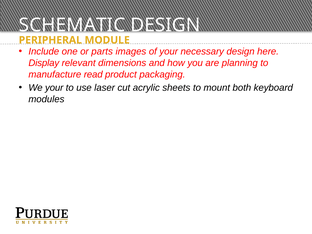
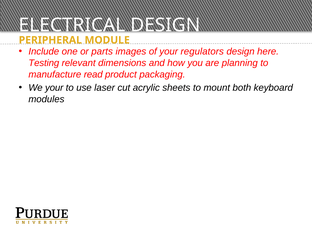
SCHEMATIC: SCHEMATIC -> ELECTRICAL
necessary: necessary -> regulators
Display: Display -> Testing
